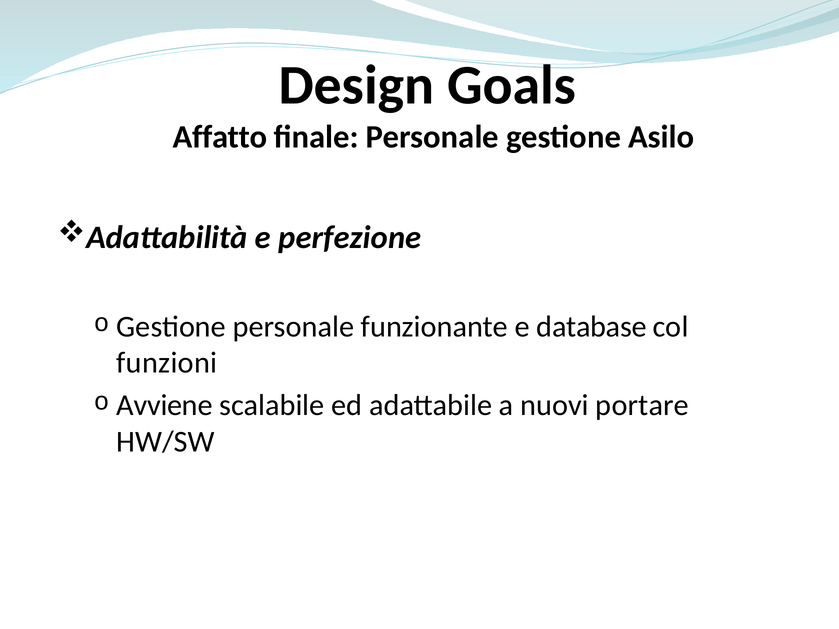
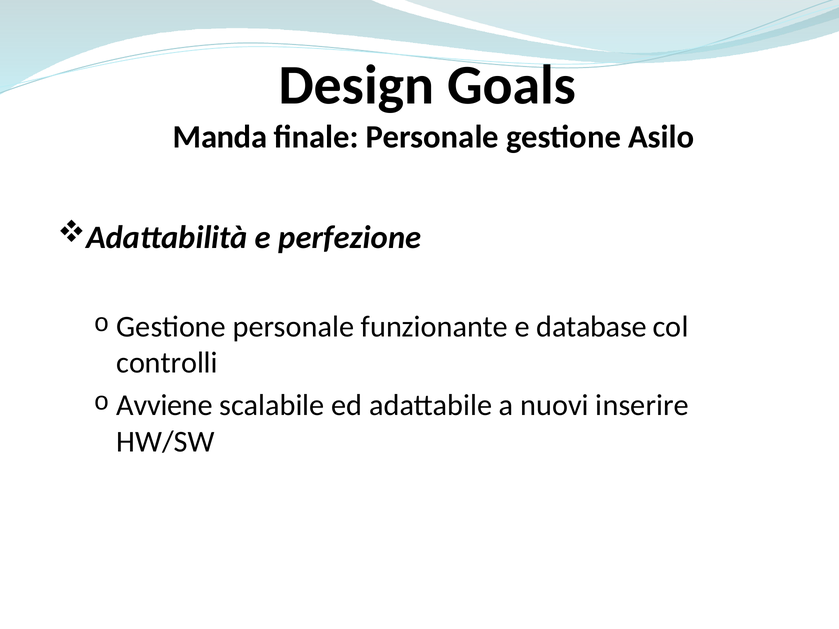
Affatto: Affatto -> Manda
funzioni: funzioni -> controlli
portare: portare -> inserire
